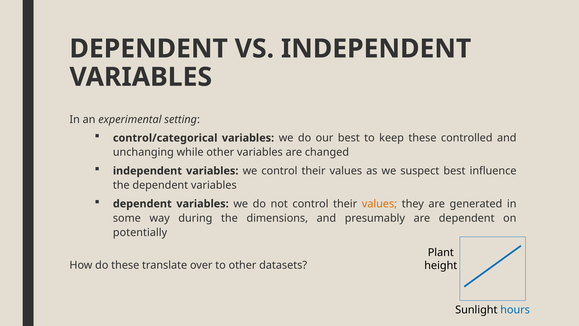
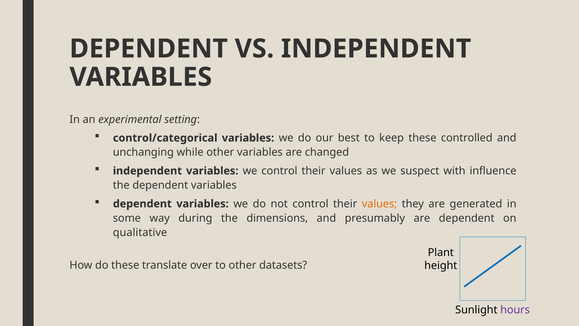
suspect best: best -> with
potentially: potentially -> qualitative
hours colour: blue -> purple
